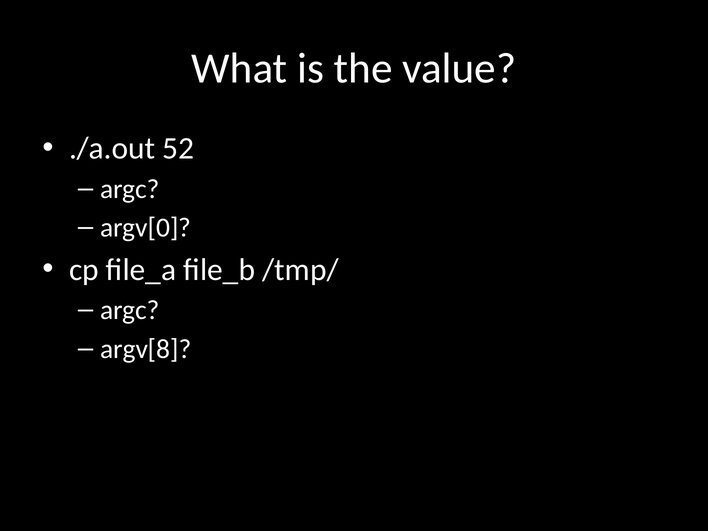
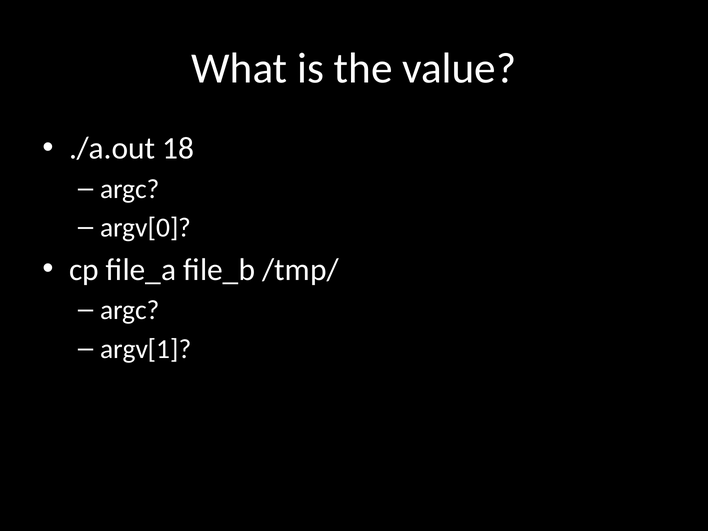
52: 52 -> 18
argv[8: argv[8 -> argv[1
